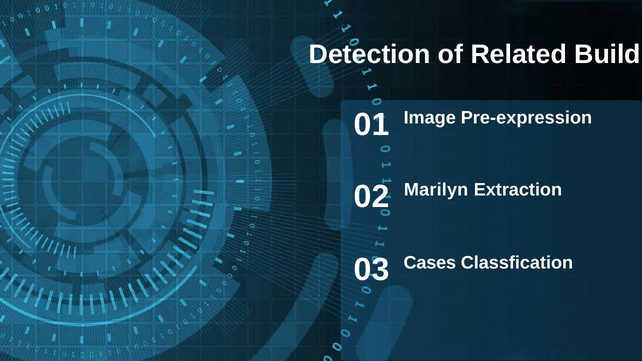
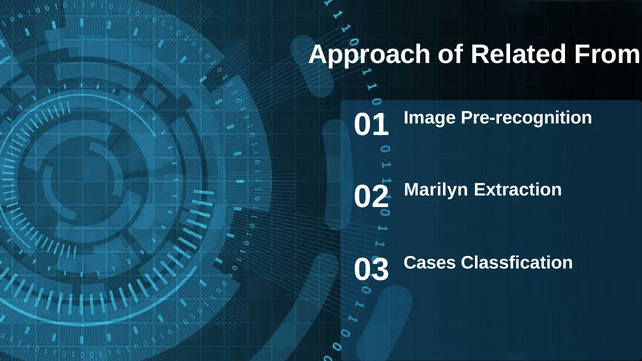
Detection: Detection -> Approach
Build: Build -> From
Pre-expression: Pre-expression -> Pre-recognition
